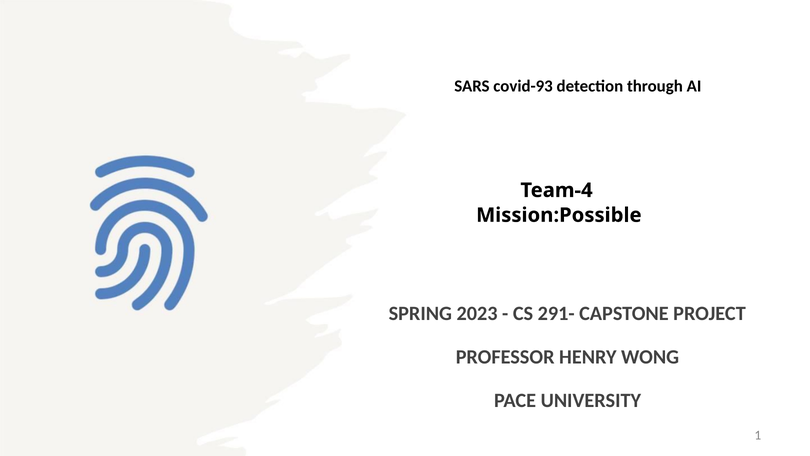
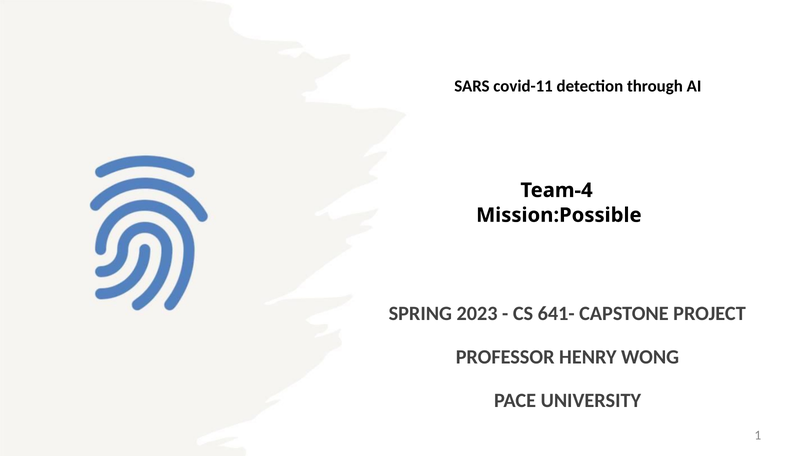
covid-93: covid-93 -> covid-11
291-: 291- -> 641-
